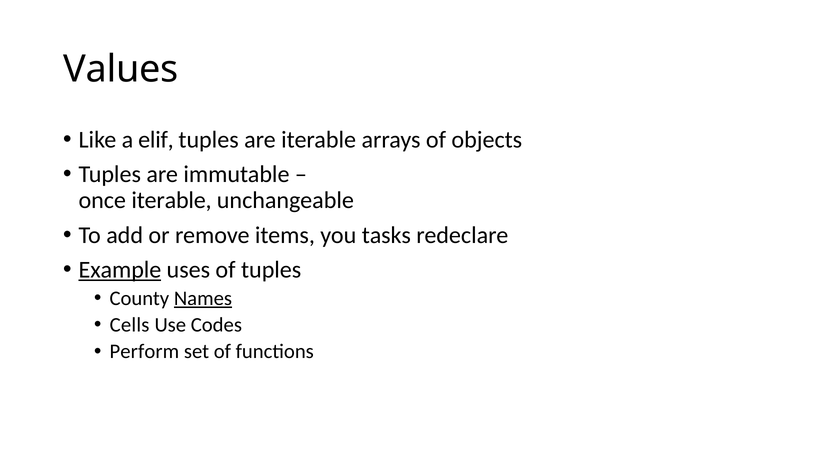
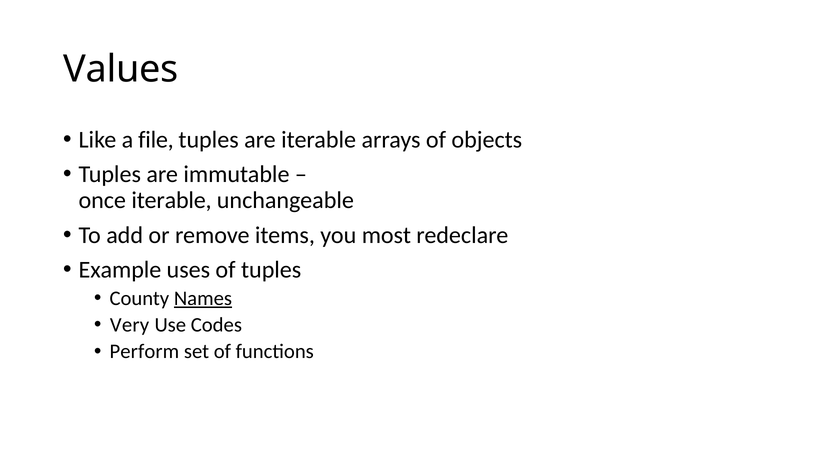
elif: elif -> file
tasks: tasks -> most
Example underline: present -> none
Cells: Cells -> Very
